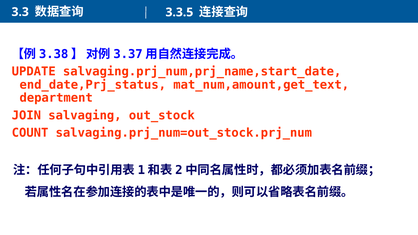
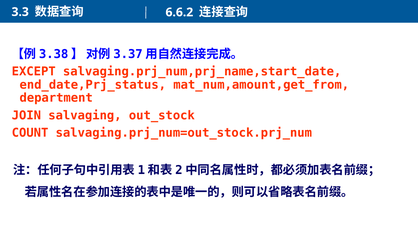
3.3.5: 3.3.5 -> 6.6.2
UPDATE: UPDATE -> EXCEPT
mat_num,amount,get_text: mat_num,amount,get_text -> mat_num,amount,get_from
